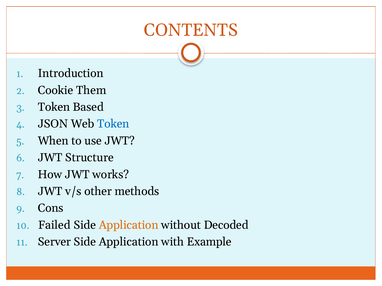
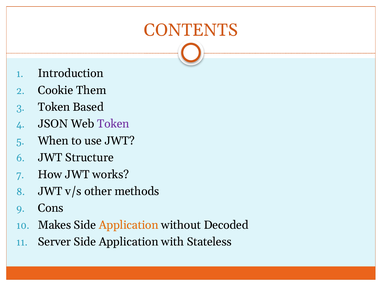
Token at (113, 124) colour: blue -> purple
Failed: Failed -> Makes
Example: Example -> Stateless
